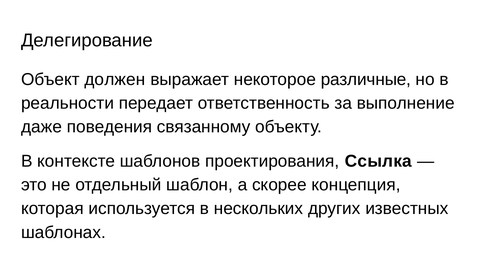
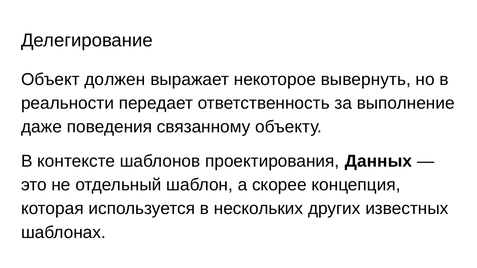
различные: различные -> вывернуть
Ссылка: Ссылка -> Данных
